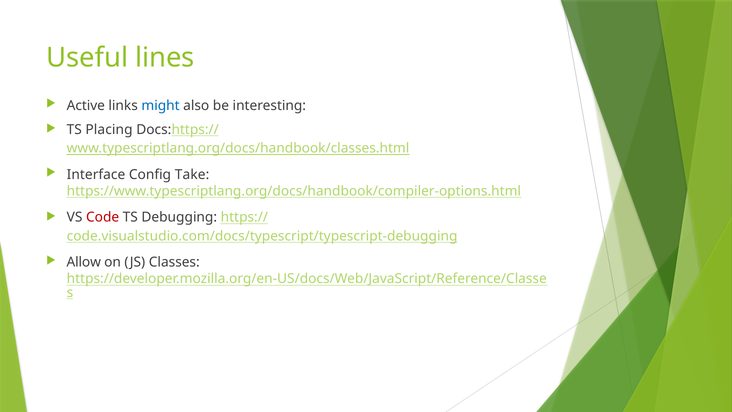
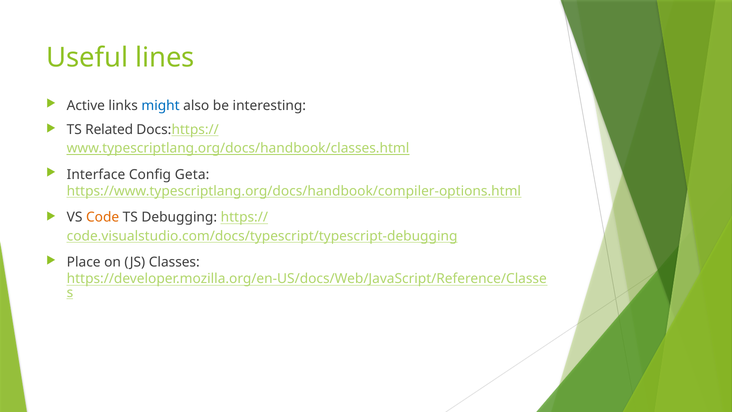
Placing: Placing -> Related
Take: Take -> Geta
Code colour: red -> orange
Allow: Allow -> Place
